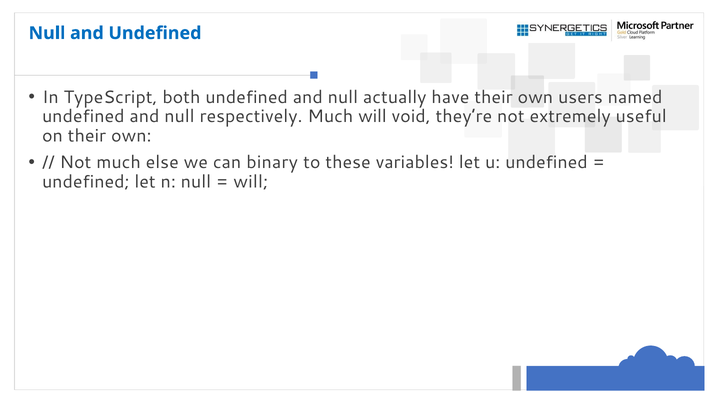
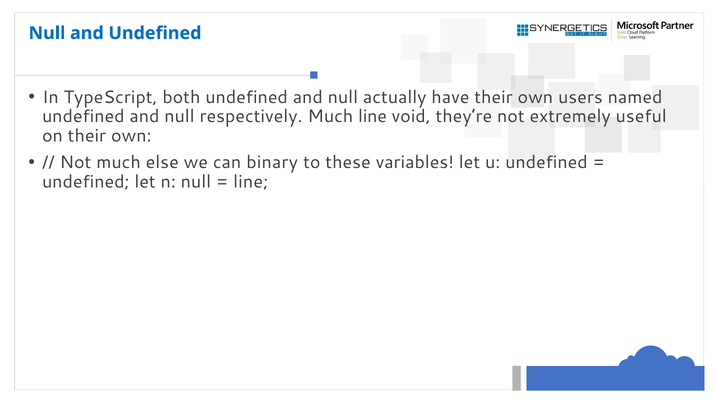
Much will: will -> line
will at (251, 182): will -> line
